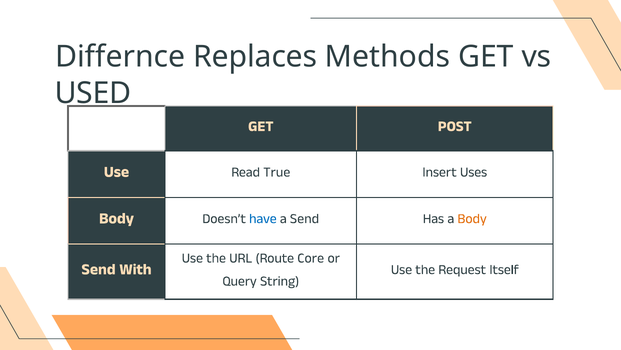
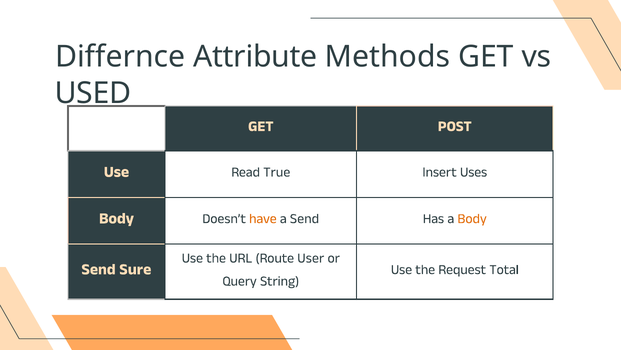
Replaces: Replaces -> Attribute
have colour: blue -> orange
Core: Core -> User
With: With -> Sure
Itself: Itself -> Total
